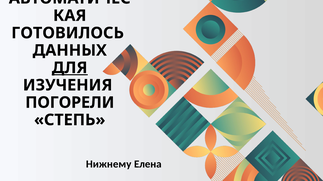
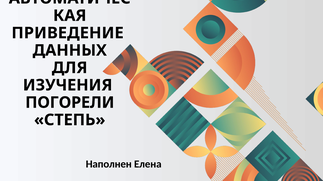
ГОТОВИЛОСЬ: ГОТОВИЛОСЬ -> ПРИВЕДЕНИЕ
ДЛЯ underline: present -> none
Нижнему: Нижнему -> Наполнен
